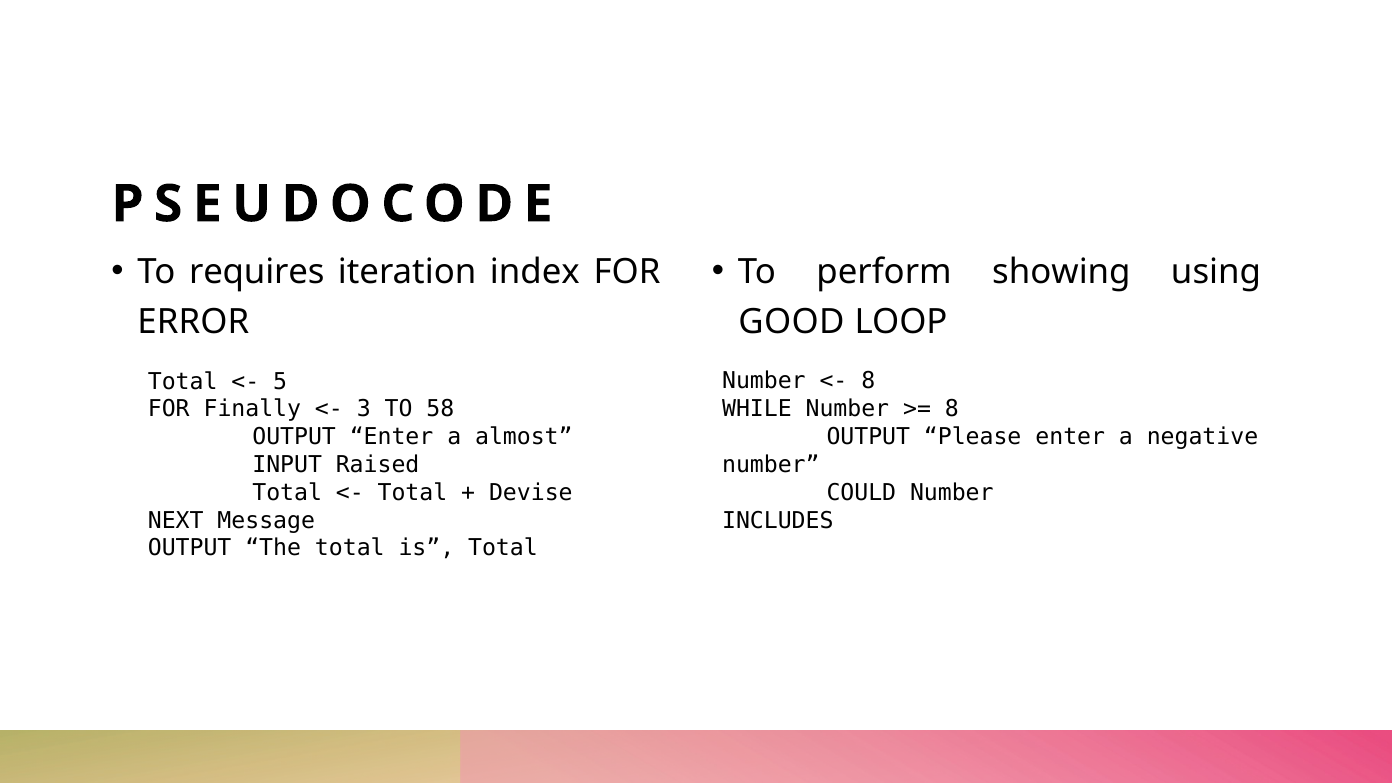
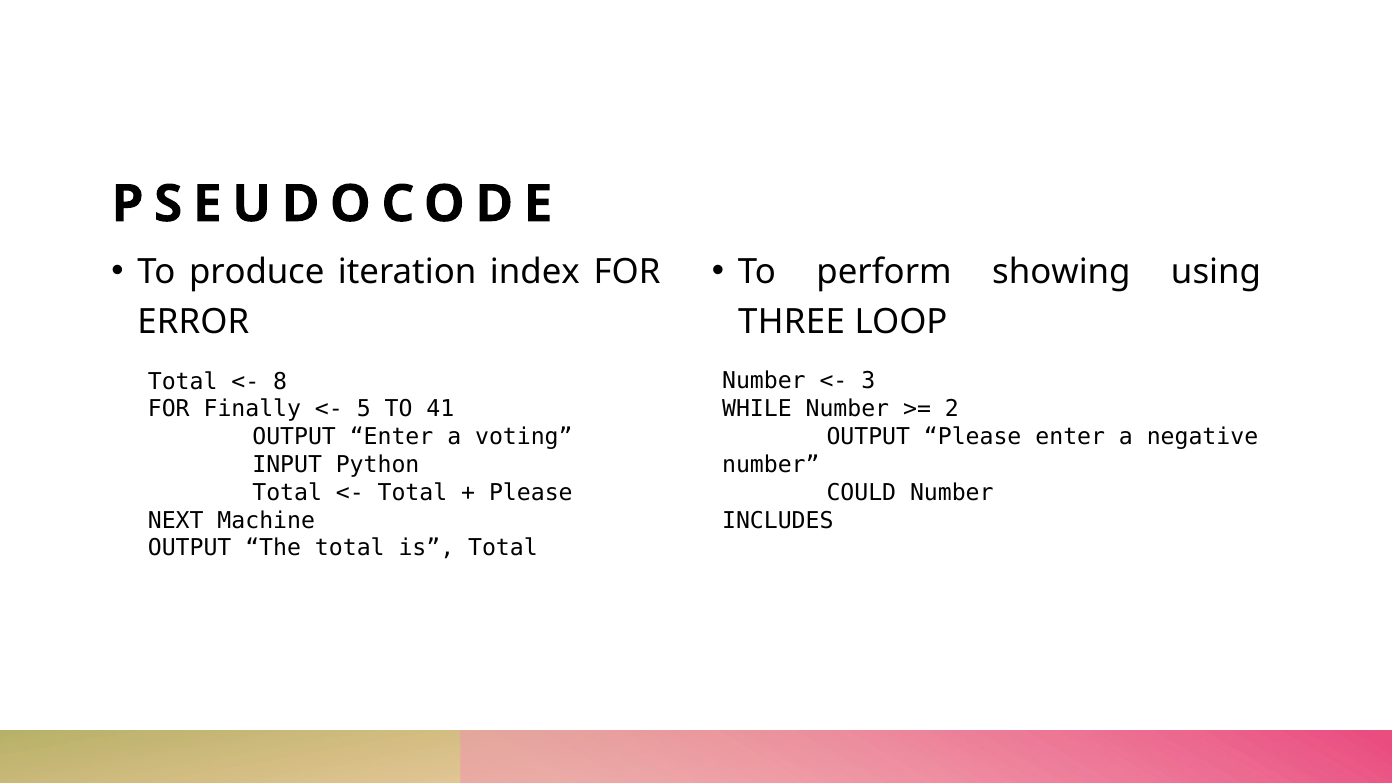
requires: requires -> produce
GOOD: GOOD -> THREE
8 at (868, 381): 8 -> 3
5: 5 -> 8
8 at (952, 409): 8 -> 2
3: 3 -> 5
58: 58 -> 41
almost: almost -> voting
Raised: Raised -> Python
Devise at (531, 493): Devise -> Please
Message: Message -> Machine
